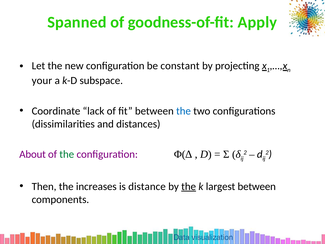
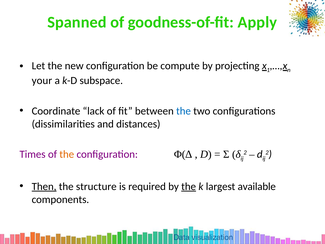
constant: constant -> compute
About: About -> Times
the at (67, 154) colour: green -> orange
Then underline: none -> present
increases: increases -> structure
distance: distance -> required
largest between: between -> available
